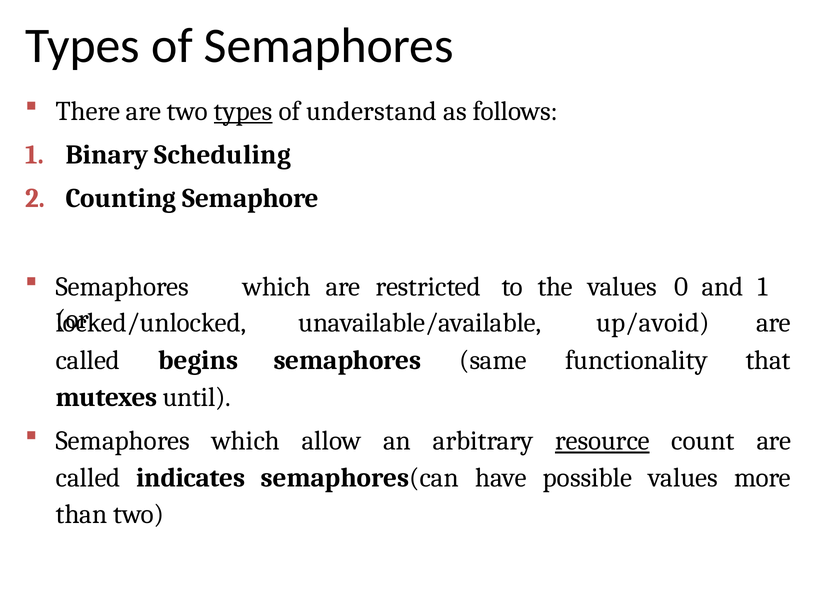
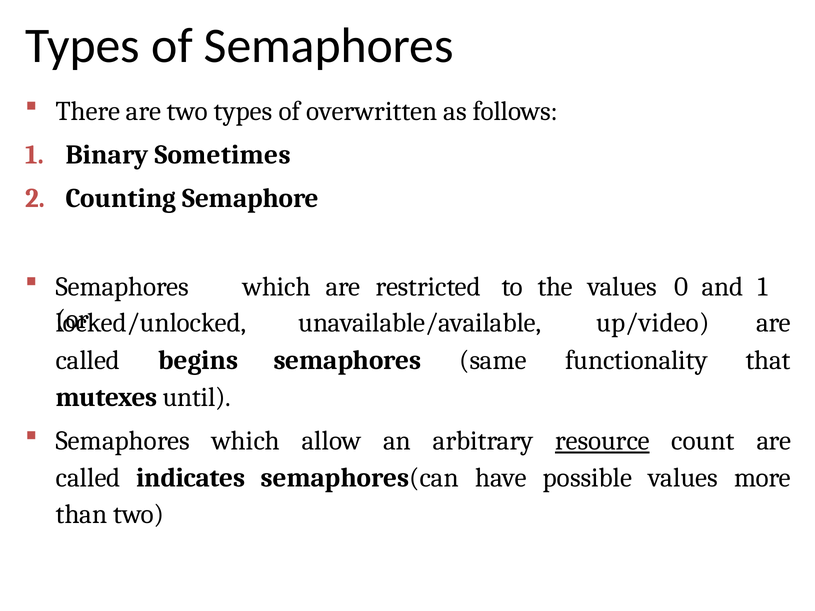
types at (243, 111) underline: present -> none
understand: understand -> overwritten
Scheduling: Scheduling -> Sometimes
up/avoid: up/avoid -> up/video
